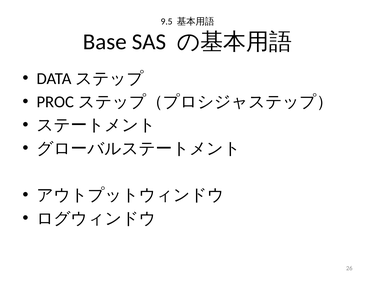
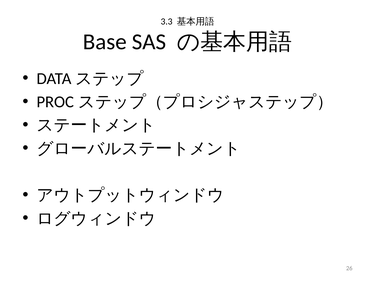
9.5: 9.5 -> 3.3
